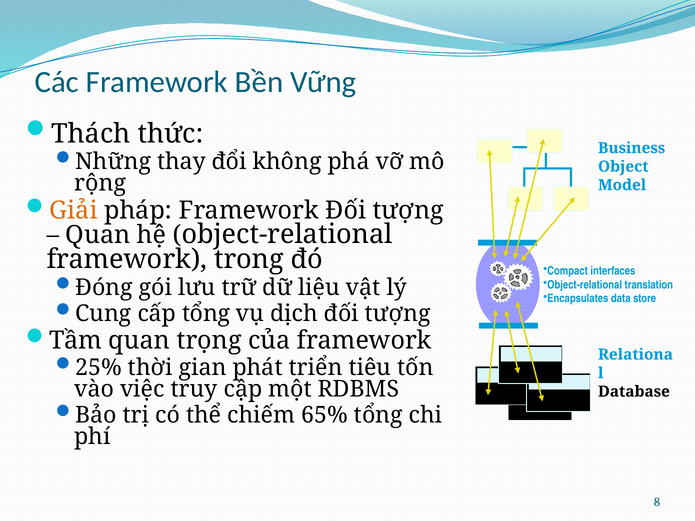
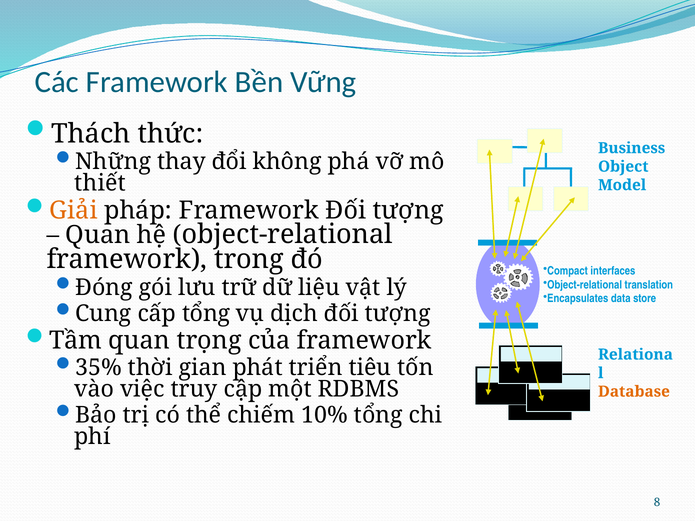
rộng: rộng -> thiết
25%: 25% -> 35%
Database colour: black -> orange
65%: 65% -> 10%
